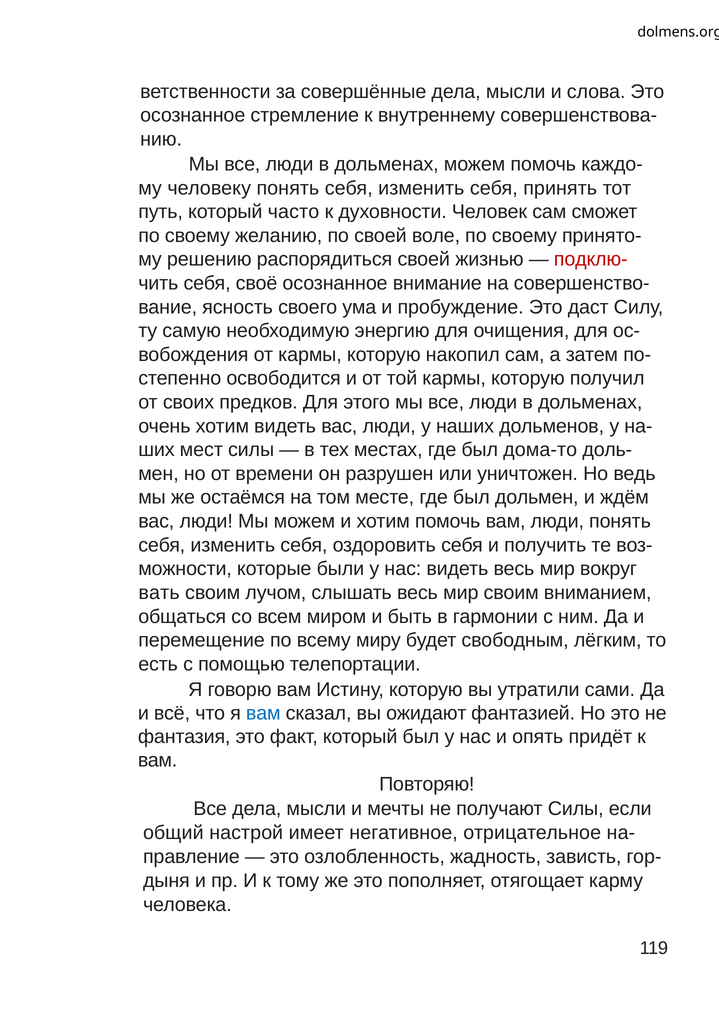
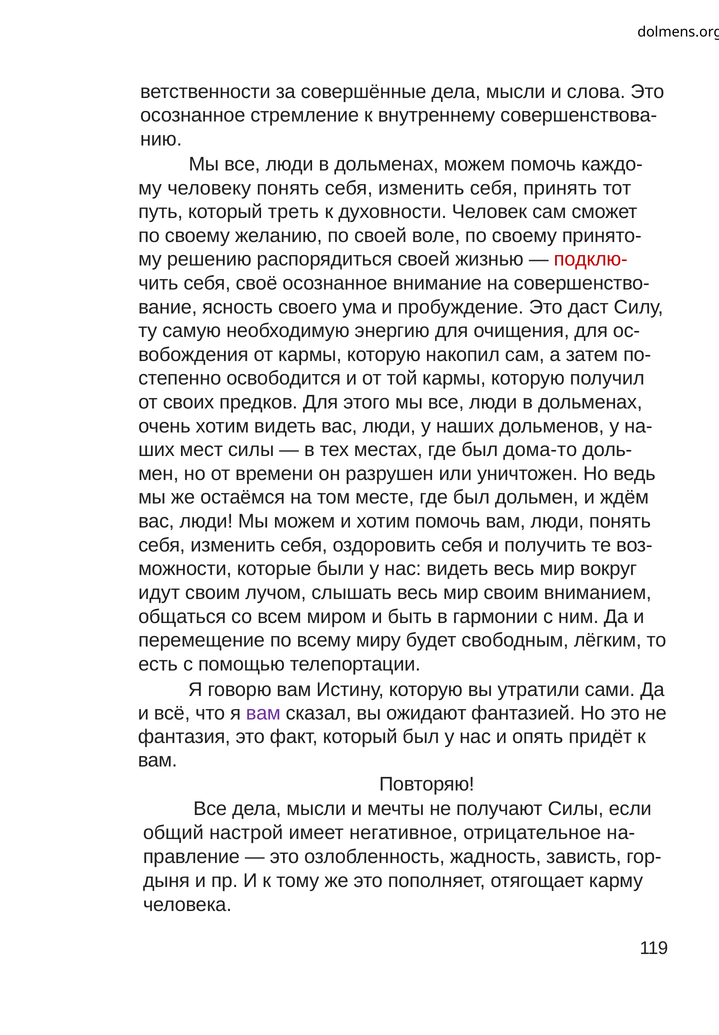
часто: часто -> треть
вать: вать -> идут
вам at (263, 713) colour: blue -> purple
